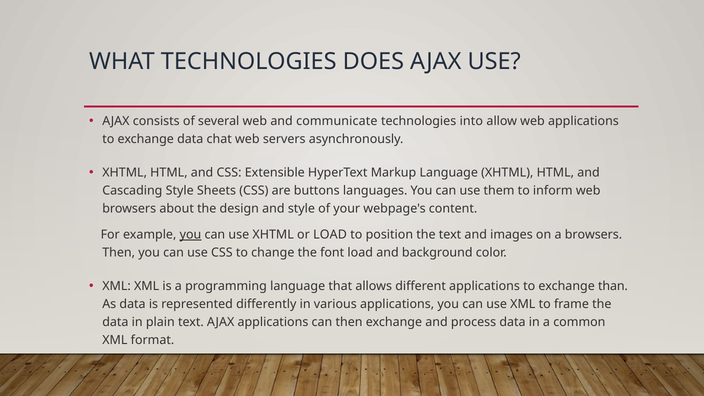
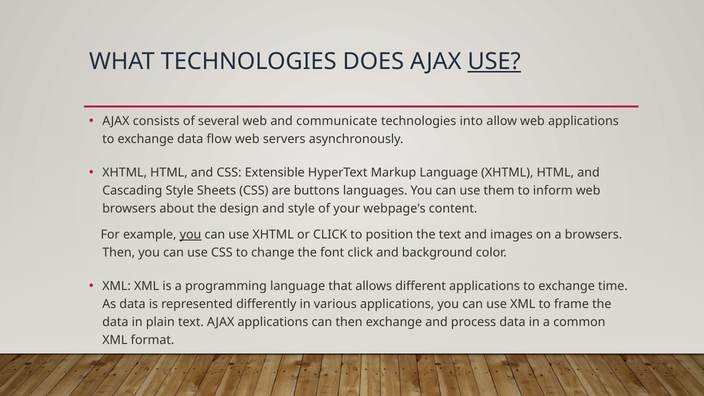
USE at (494, 62) underline: none -> present
chat: chat -> flow
or LOAD: LOAD -> CLICK
font load: load -> click
than: than -> time
